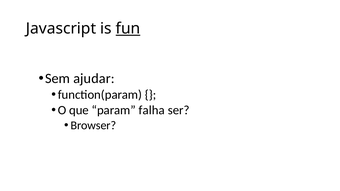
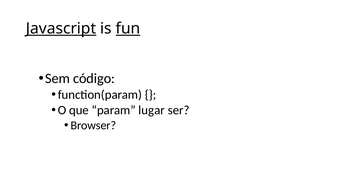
Javascript underline: none -> present
ajudar: ajudar -> código
falha: falha -> lugar
